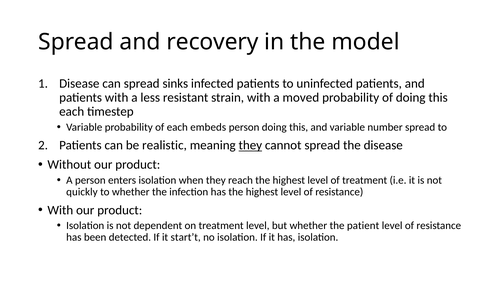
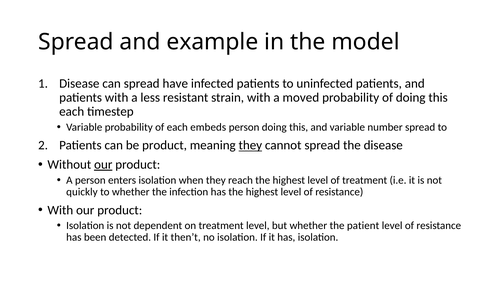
recovery: recovery -> example
sinks: sinks -> have
be realistic: realistic -> product
our at (103, 165) underline: none -> present
start’t: start’t -> then’t
